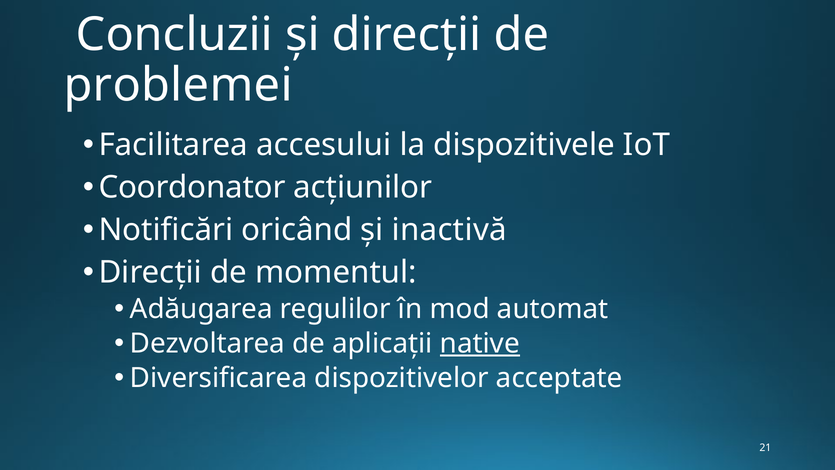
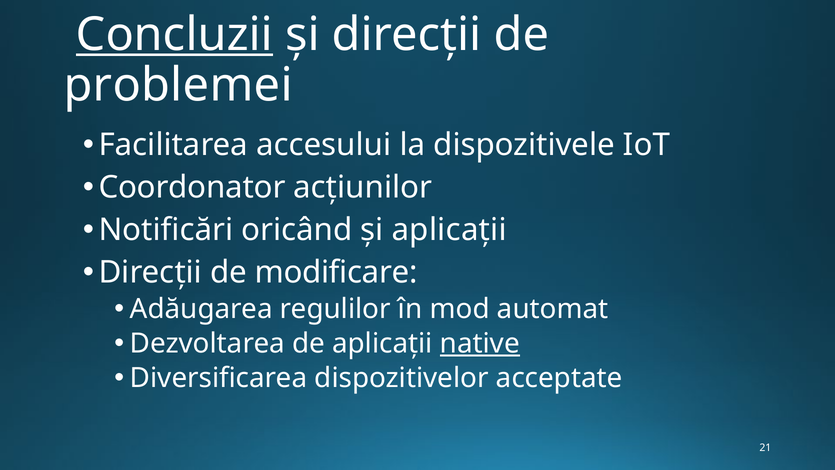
Concluzii underline: none -> present
și inactivă: inactivă -> aplicații
momentul: momentul -> modificare
